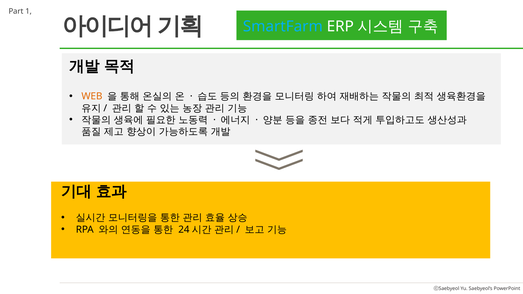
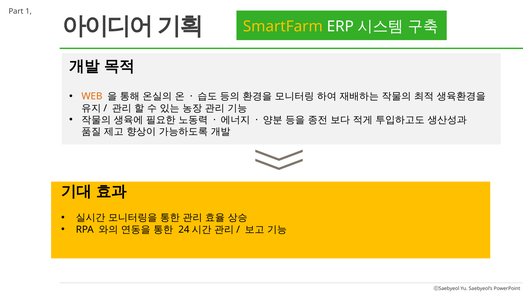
SmartFarm colour: light blue -> yellow
